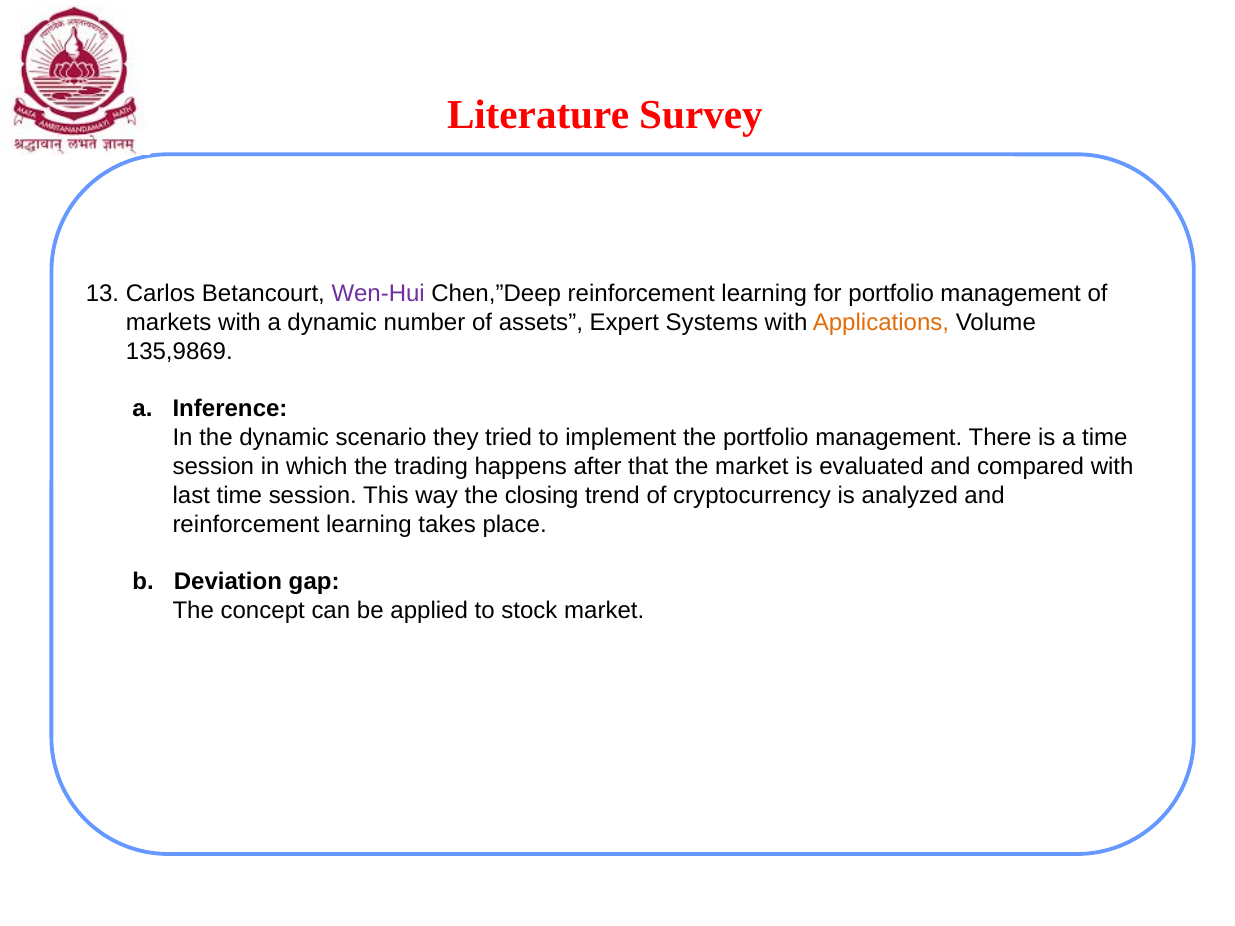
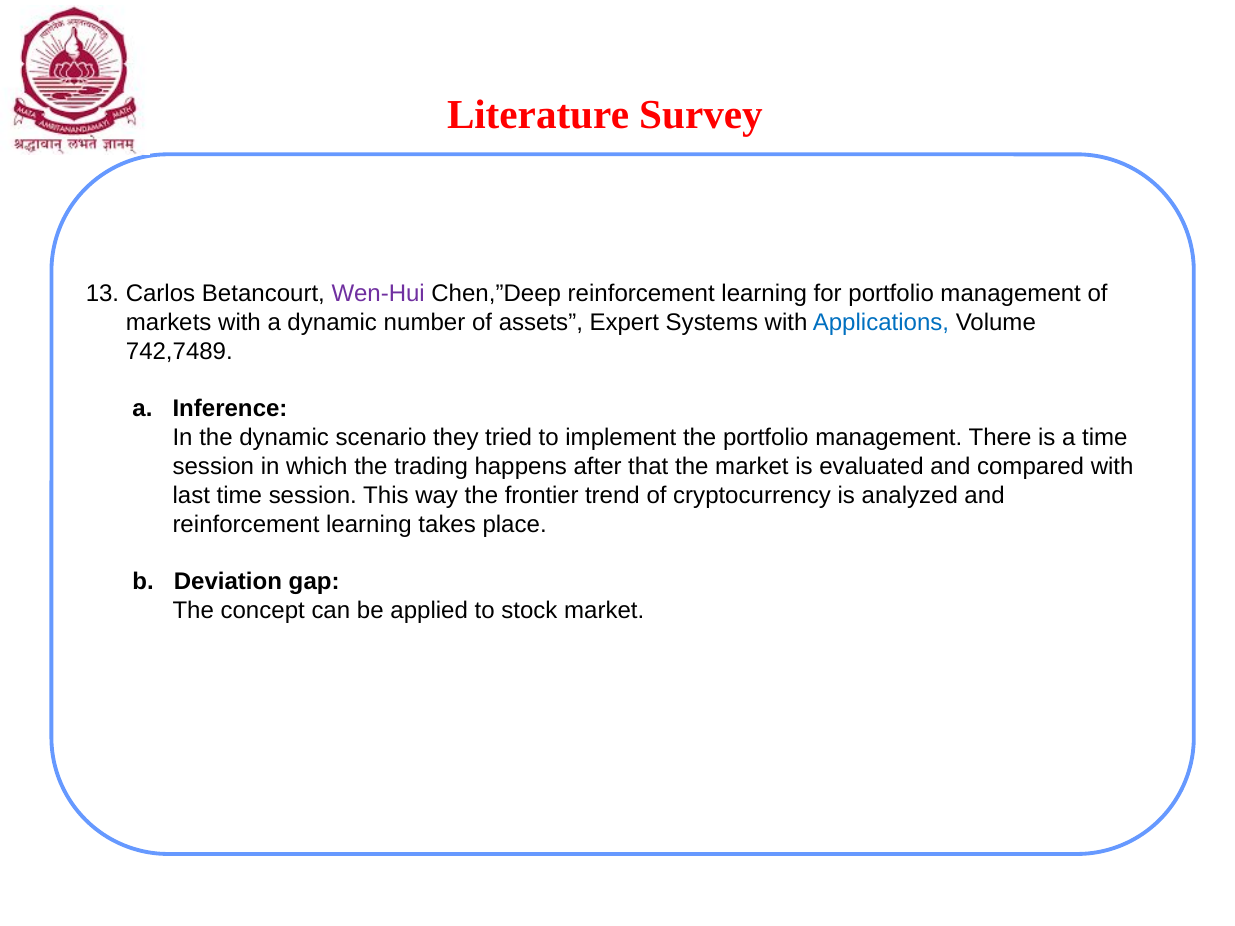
Applications colour: orange -> blue
135,9869: 135,9869 -> 742,7489
closing: closing -> frontier
